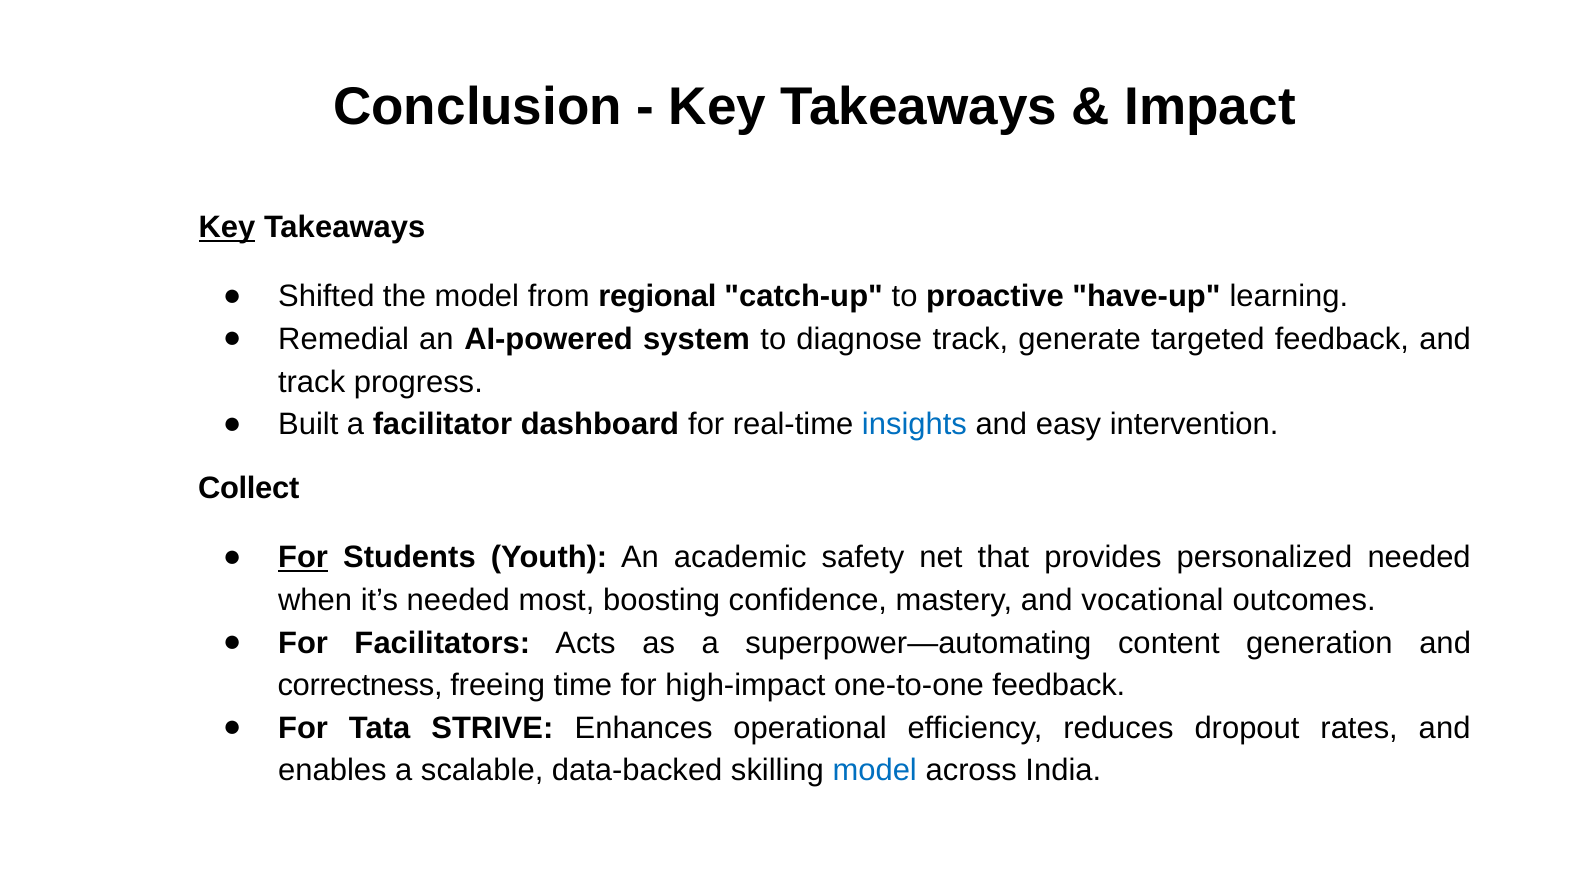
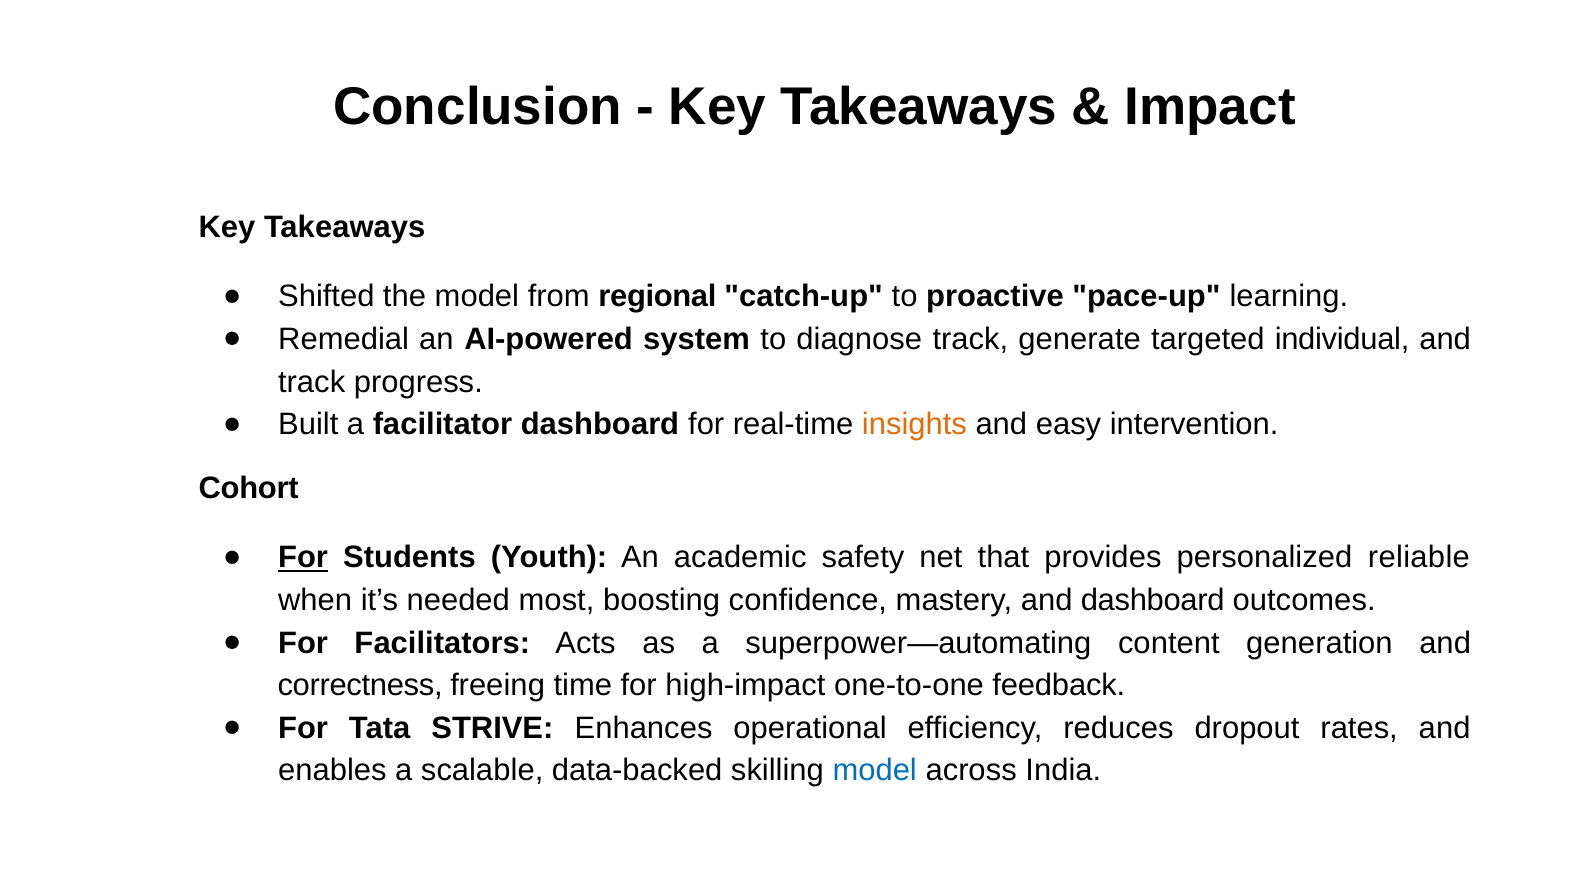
Key at (227, 228) underline: present -> none
have-up: have-up -> pace-up
targeted feedback: feedback -> individual
insights colour: blue -> orange
Collect: Collect -> Cohort
personalized needed: needed -> reliable
and vocational: vocational -> dashboard
